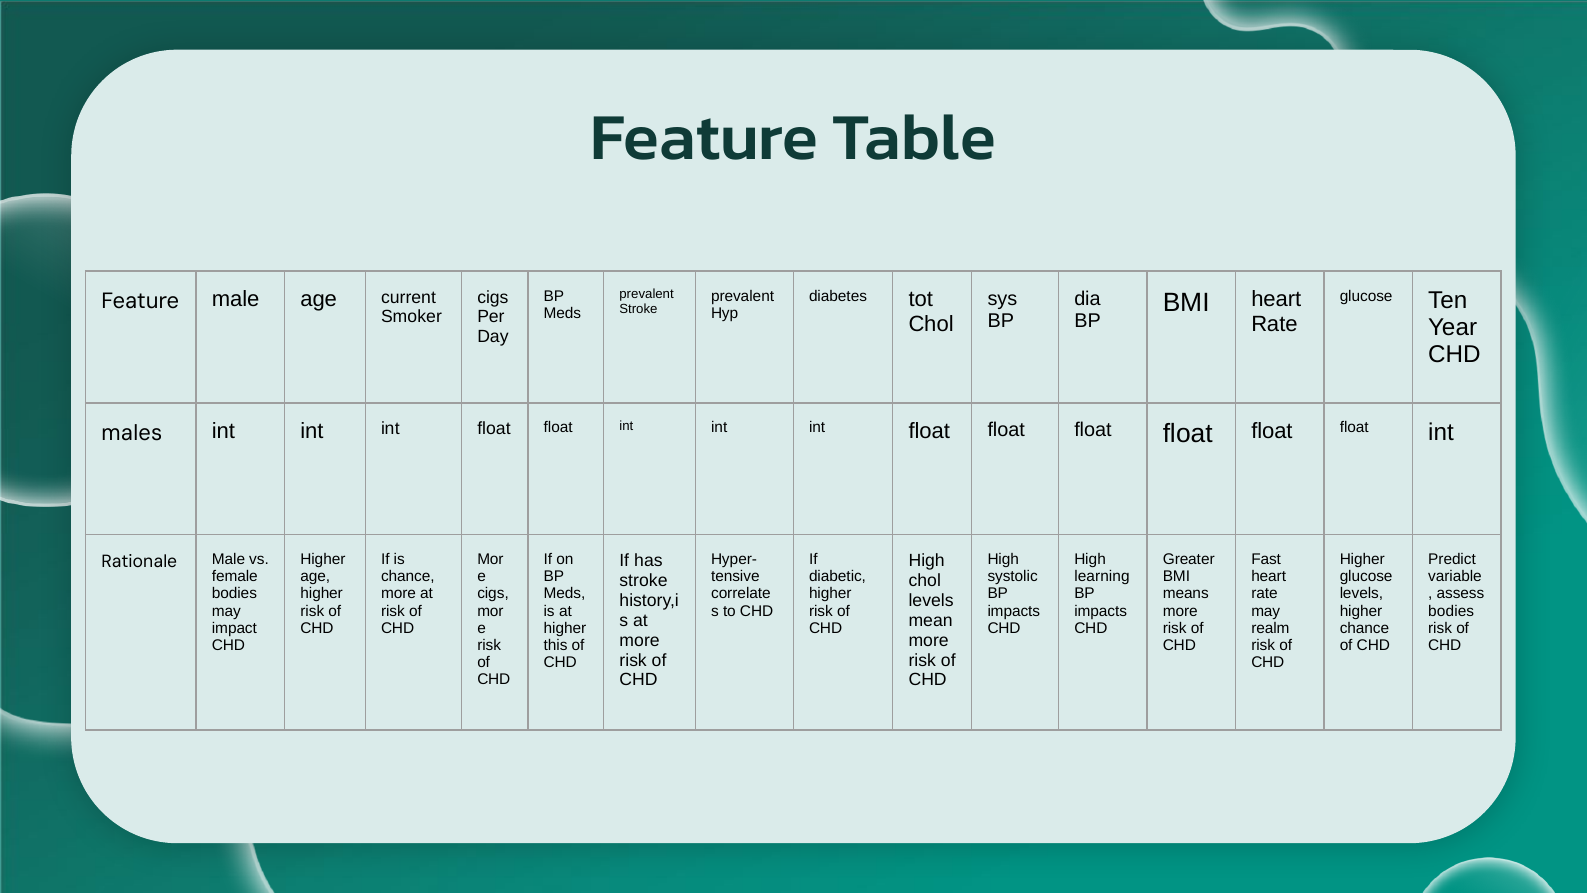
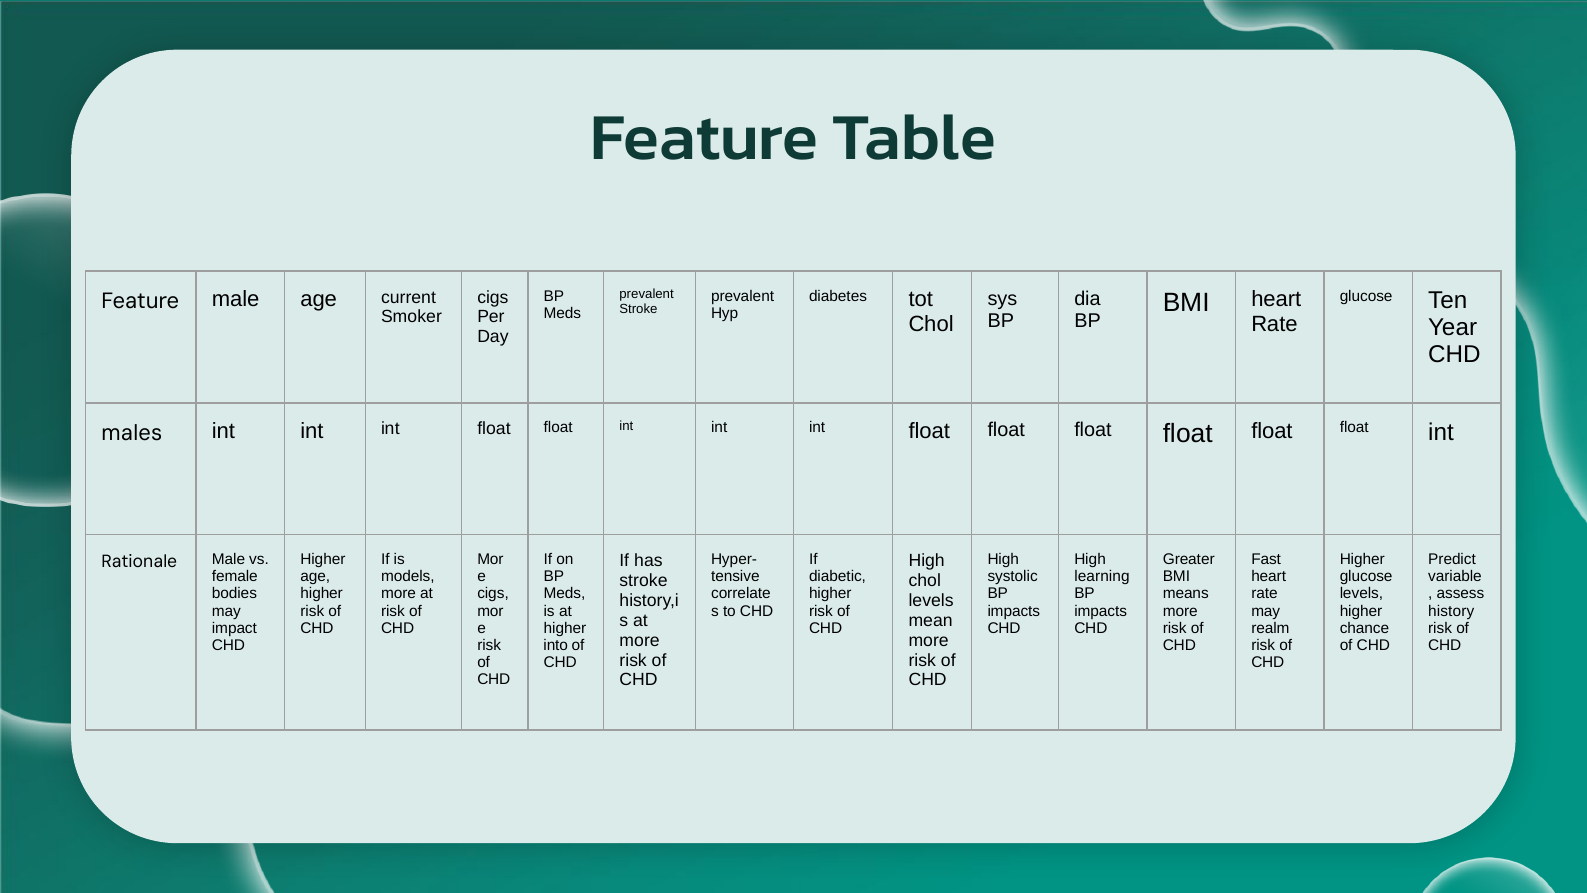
chance at (408, 576): chance -> models
bodies at (1451, 611): bodies -> history
this: this -> into
